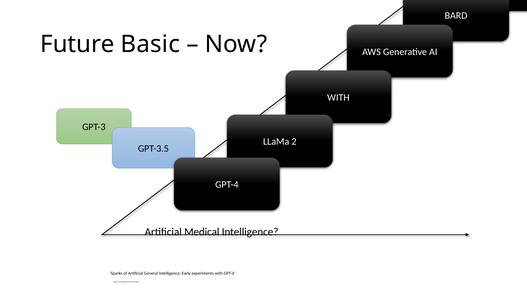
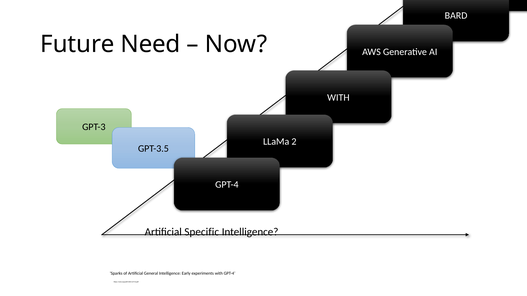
Basic: Basic -> Need
Medical: Medical -> Specific
